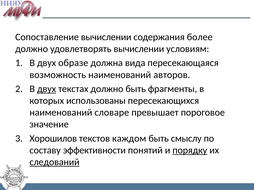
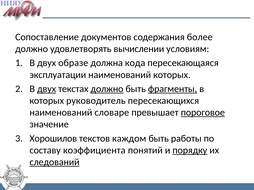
Сопоставление вычислении: вычислении -> документов
вида: вида -> кода
возможность: возможность -> эксплуатации
наименований авторов: авторов -> которых
должно at (107, 89) underline: none -> present
фрагменты underline: none -> present
использованы: использованы -> руководитель
пороговое underline: none -> present
смыслу: смыслу -> работы
эффективности: эффективности -> коэффициента
